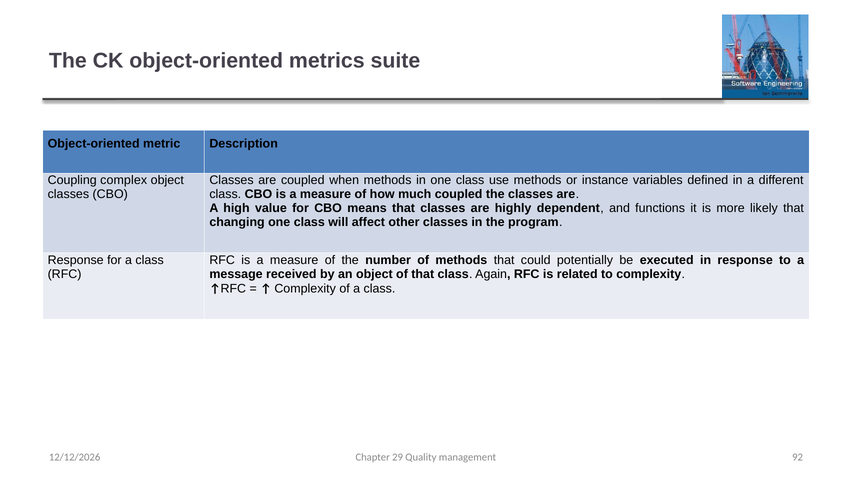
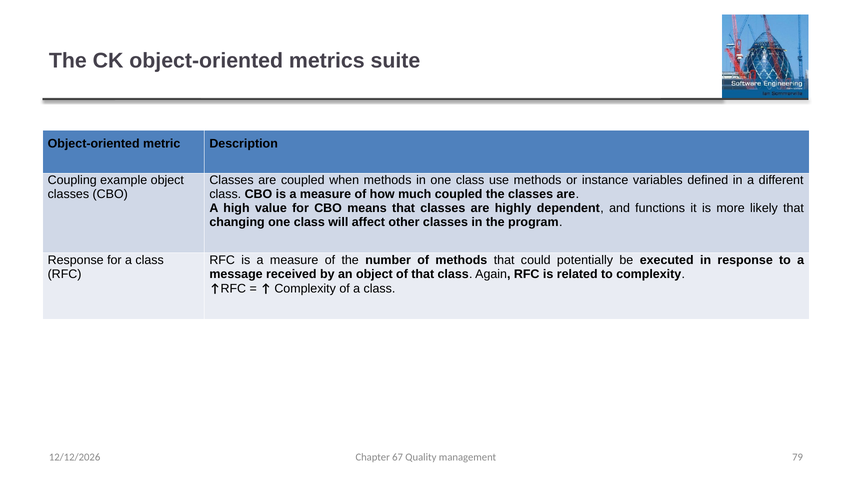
complex: complex -> example
29: 29 -> 67
92: 92 -> 79
